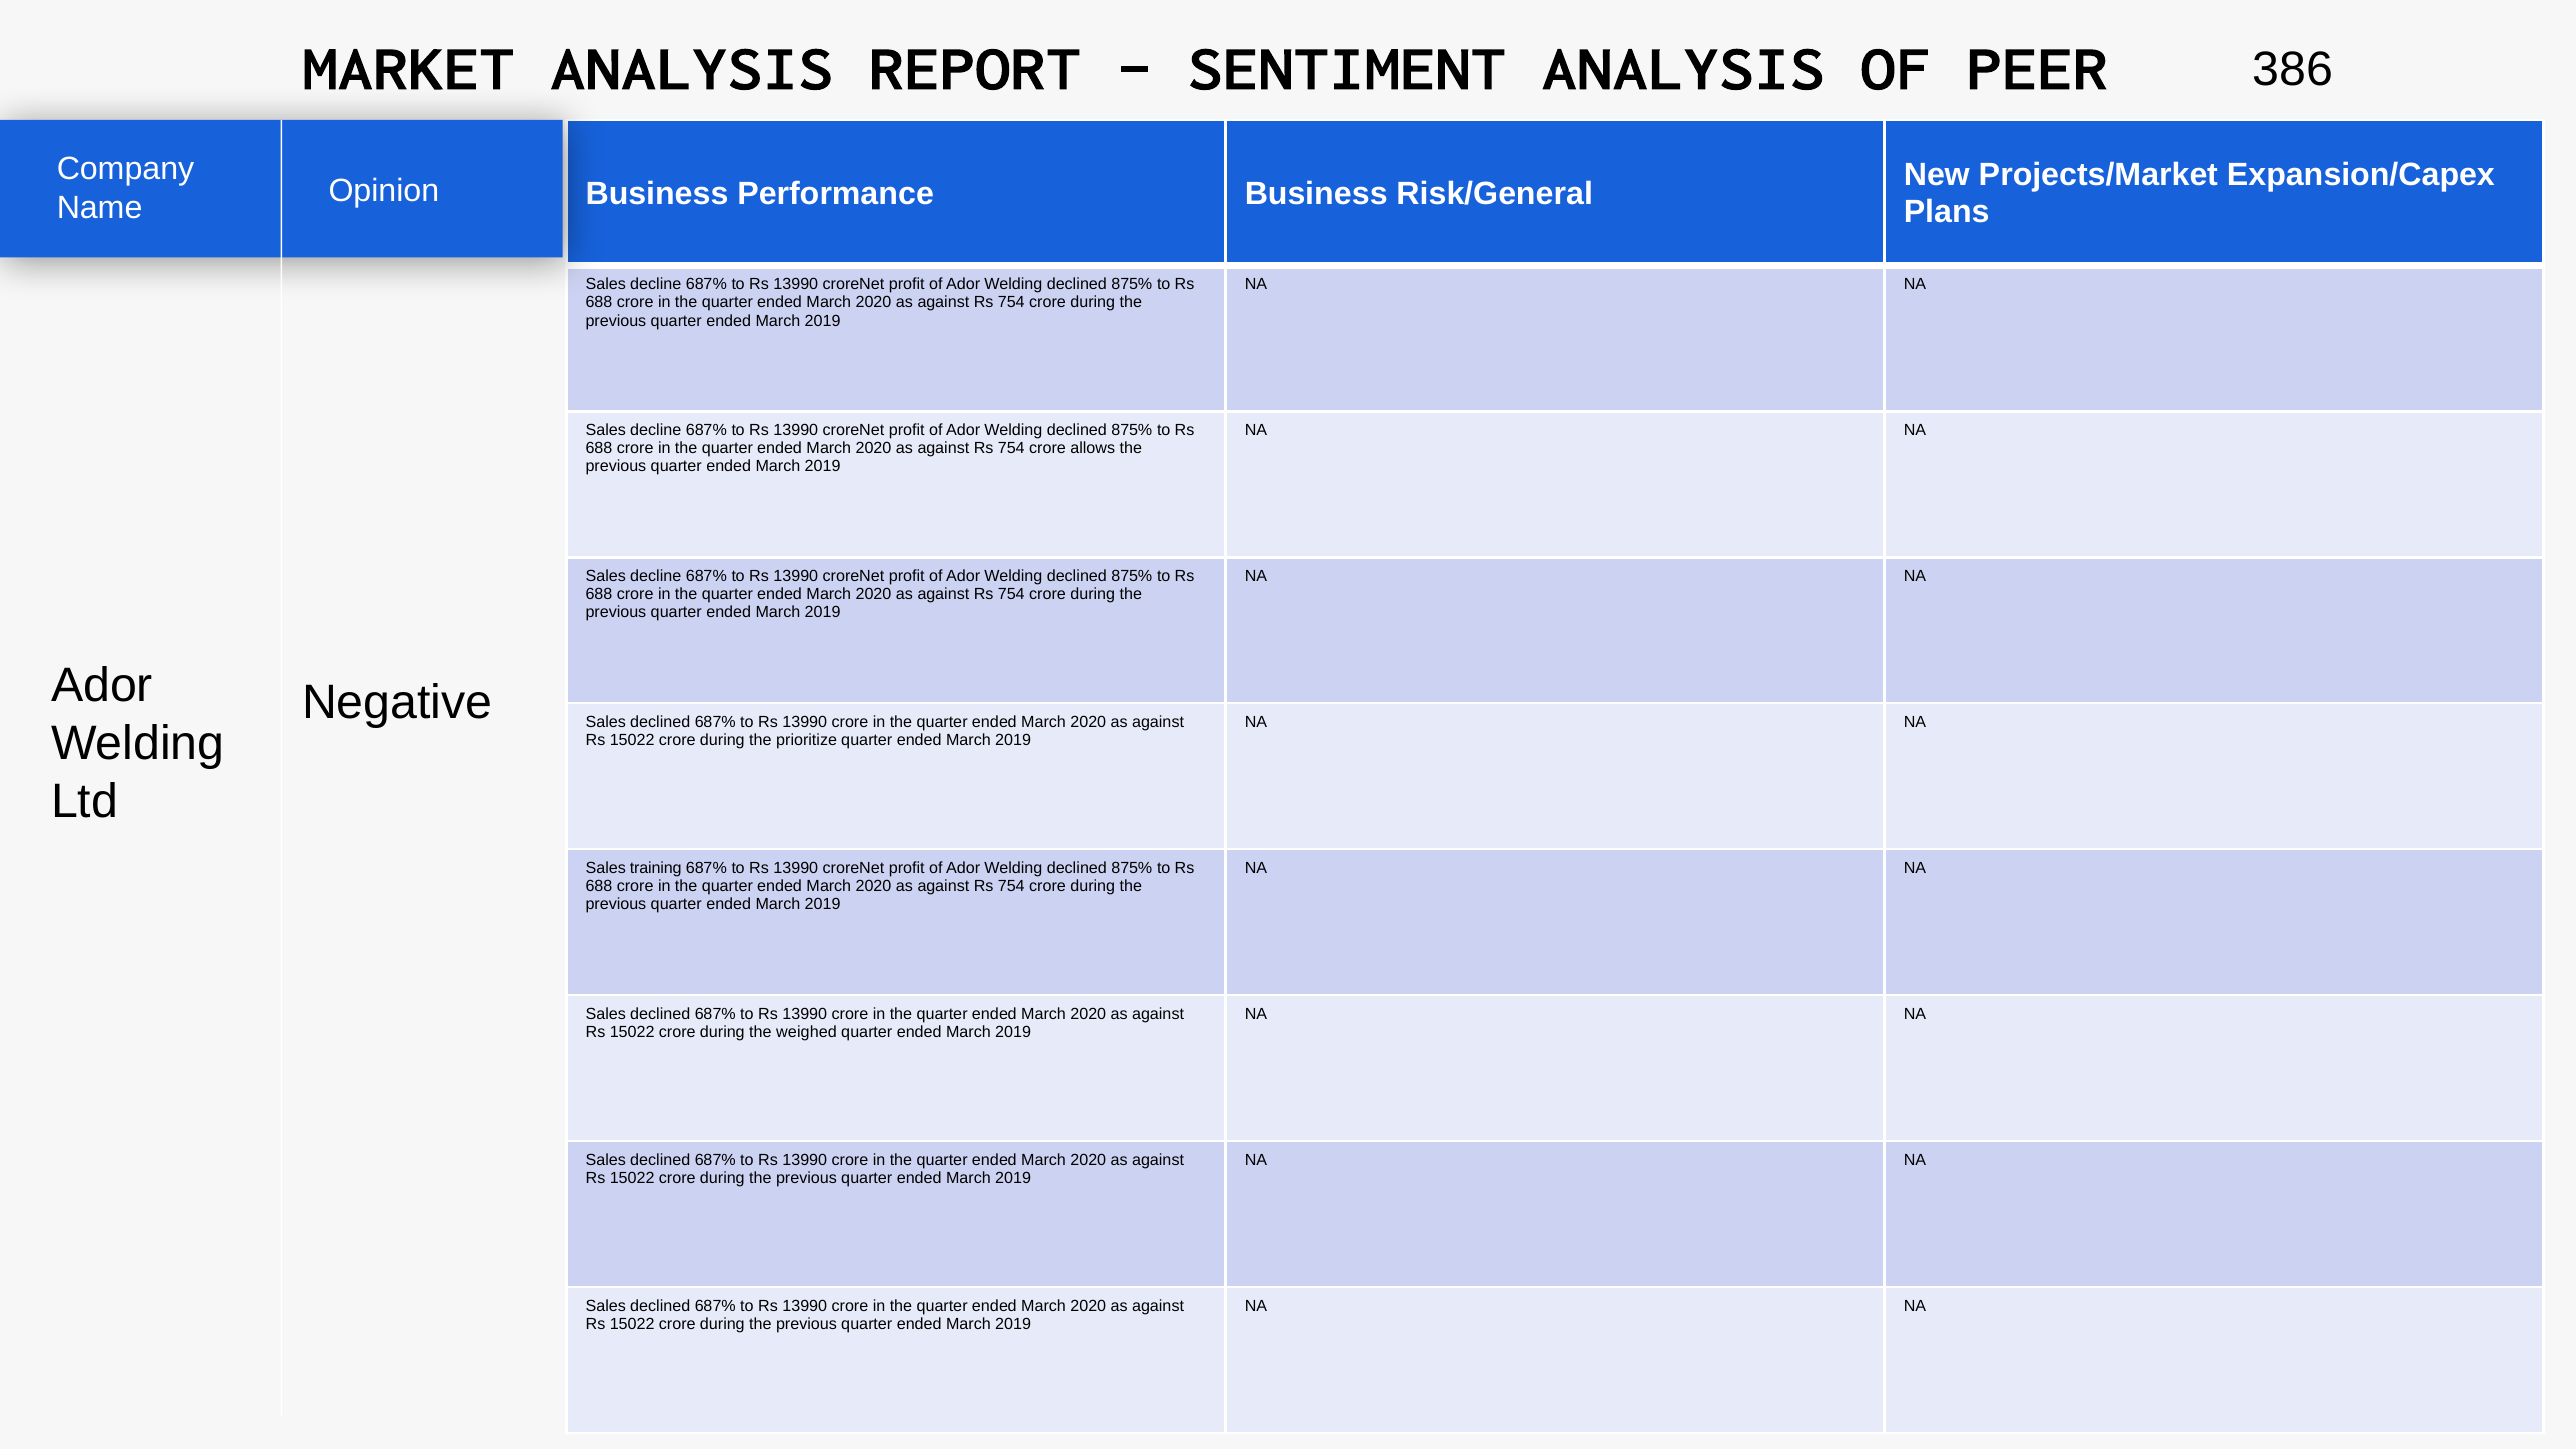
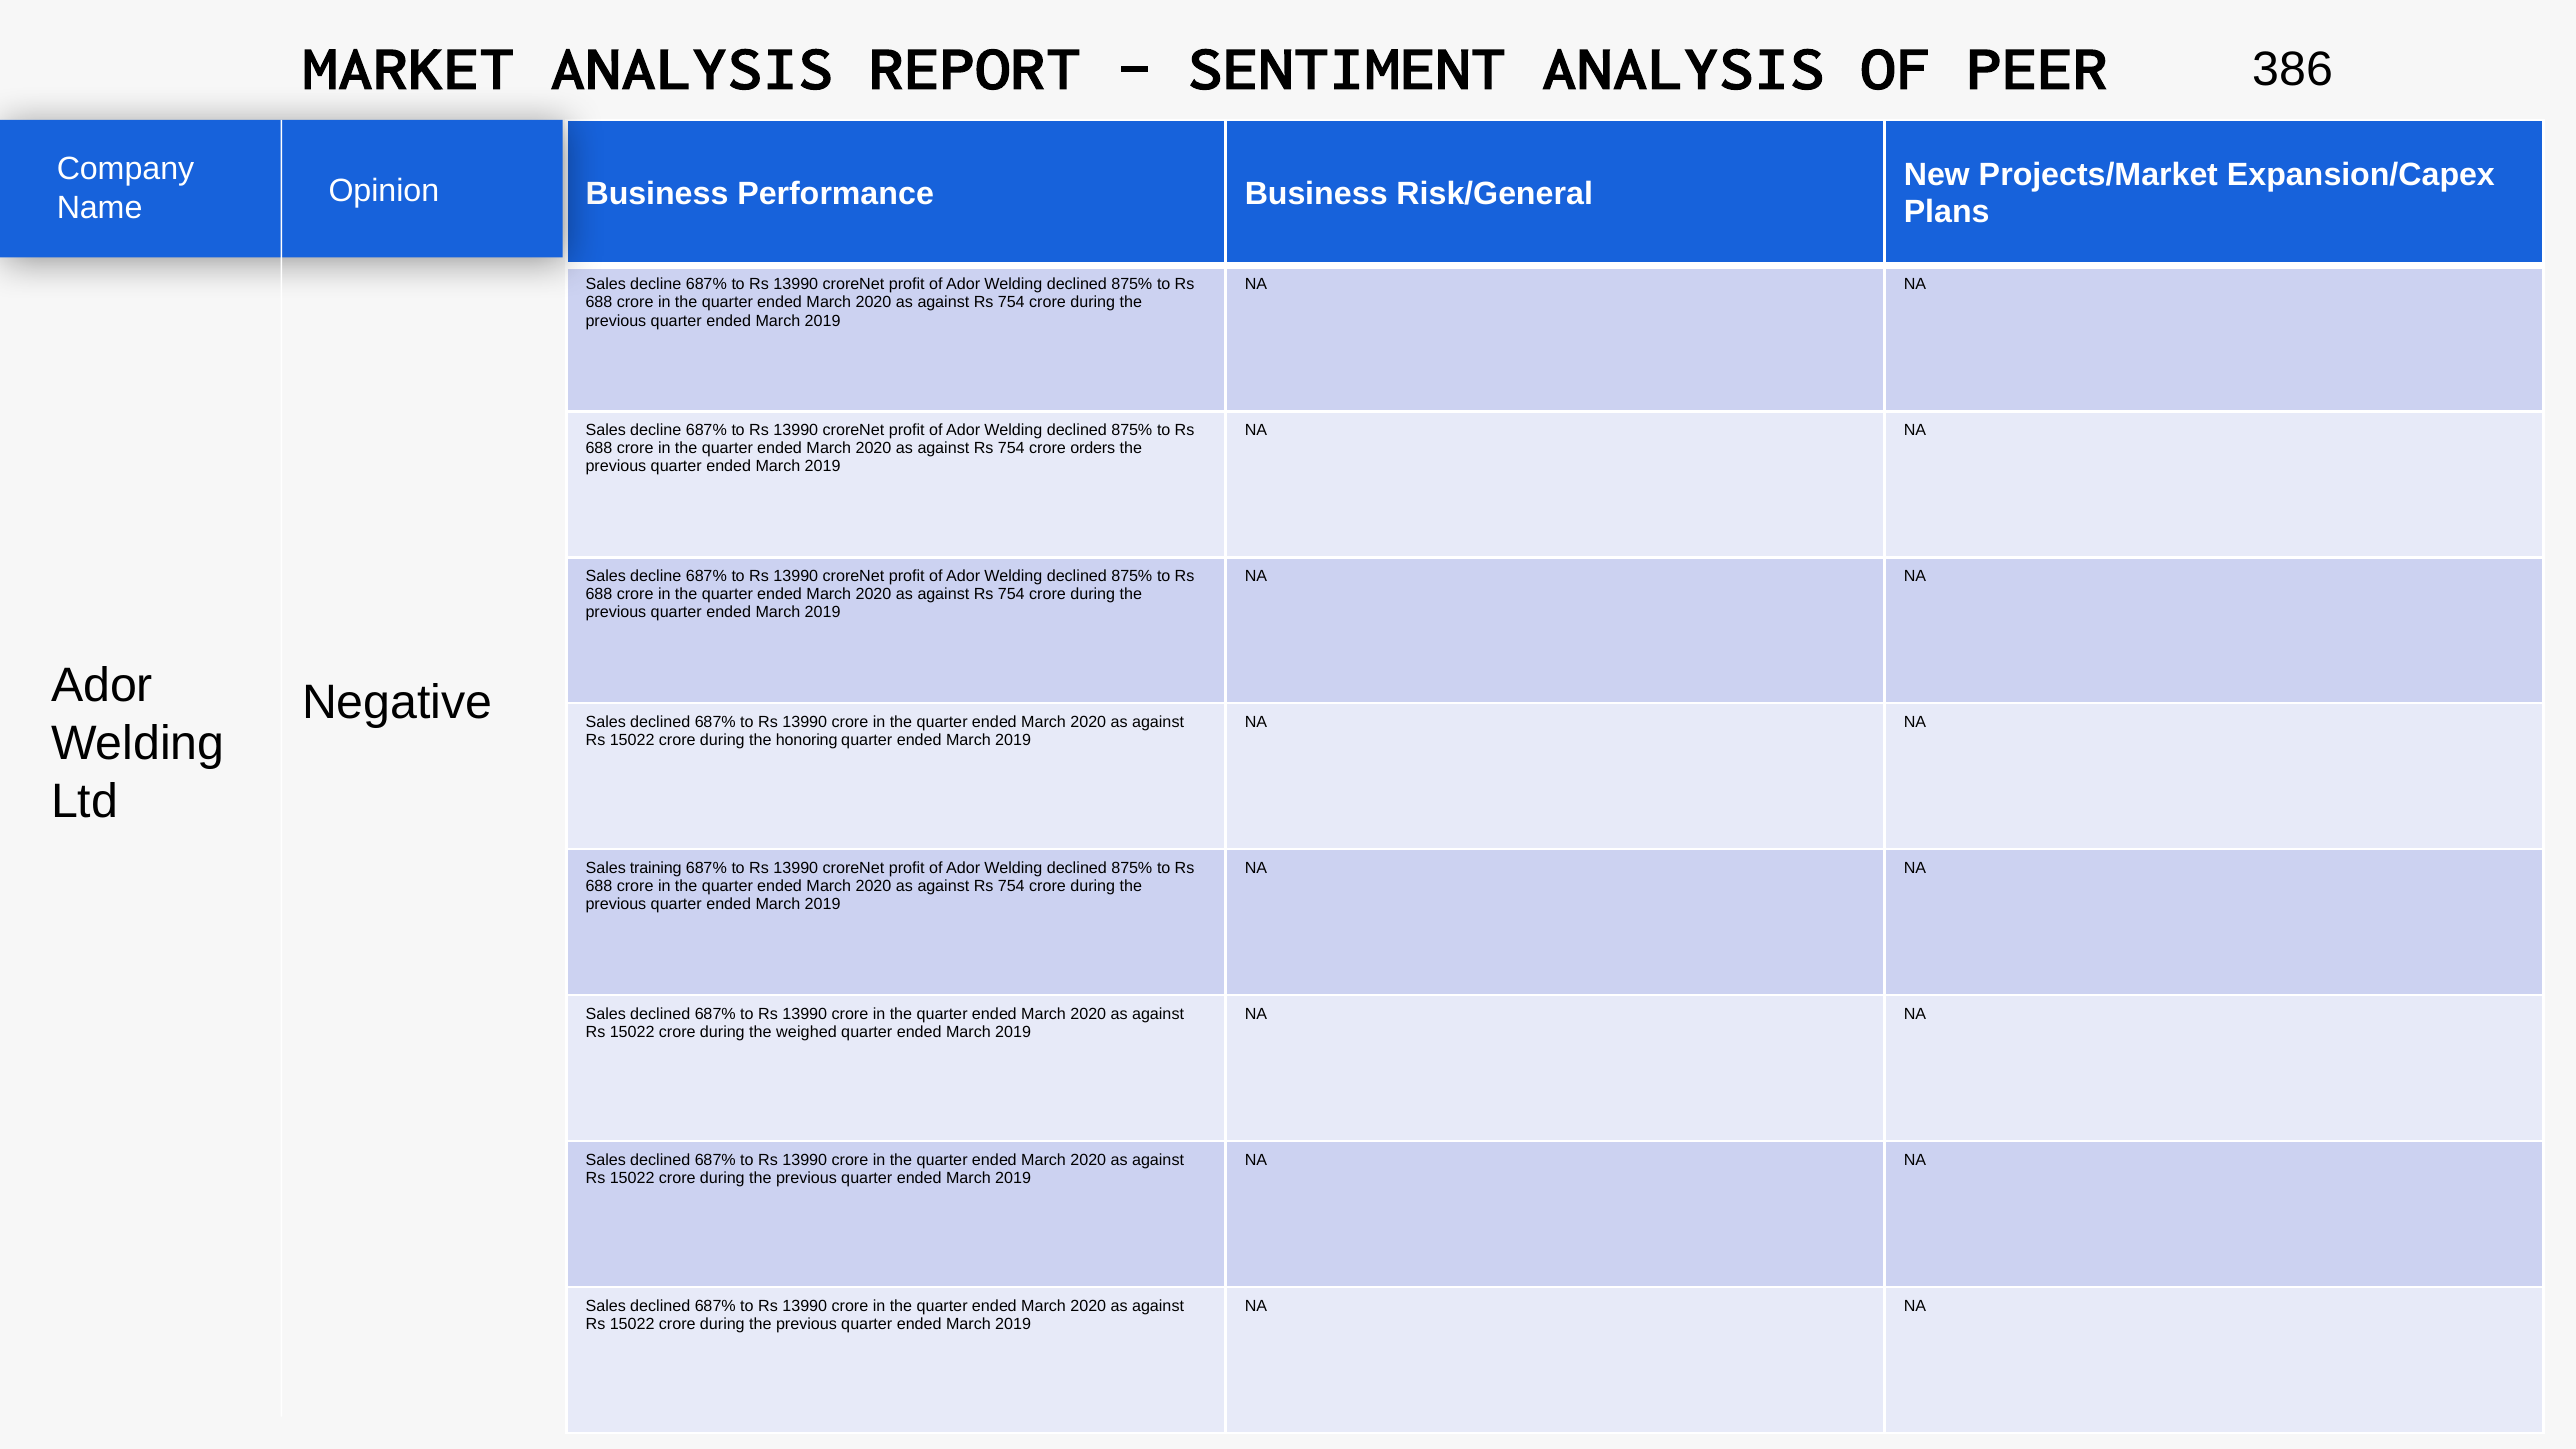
allows: allows -> orders
prioritize: prioritize -> honoring
